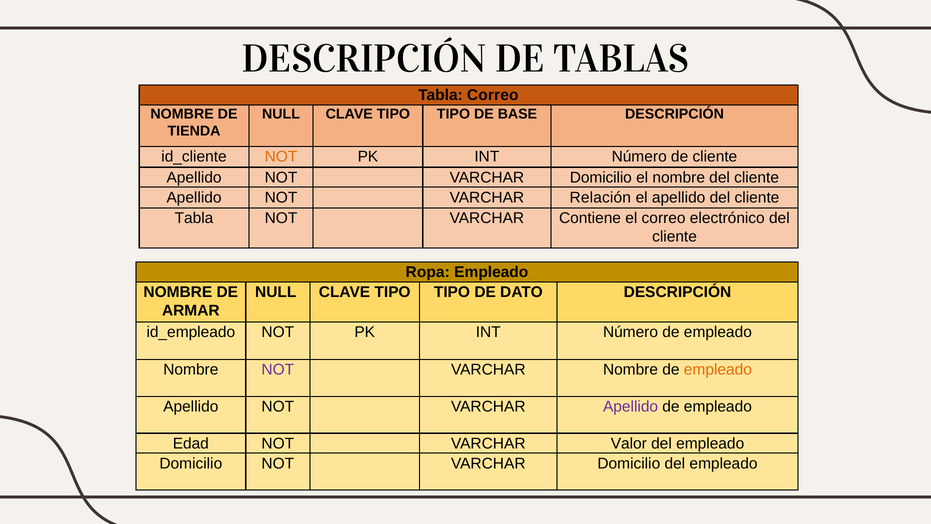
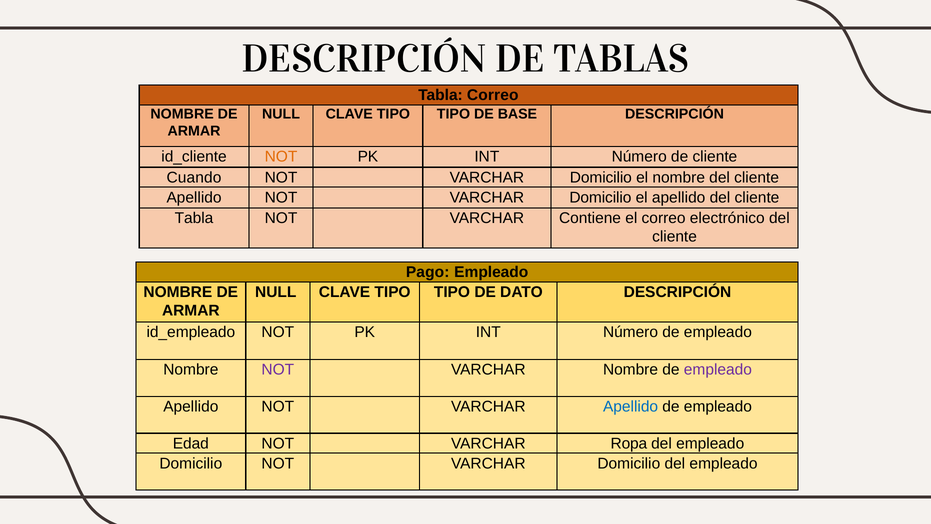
TIENDA at (194, 131): TIENDA -> ARMAR
Apellido at (194, 177): Apellido -> Cuando
Apellido NOT VARCHAR Relación: Relación -> Domicilio
Ropa: Ropa -> Pago
empleado at (718, 370) colour: orange -> purple
Apellido at (631, 406) colour: purple -> blue
Valor: Valor -> Ropa
